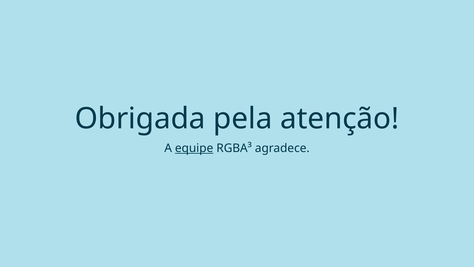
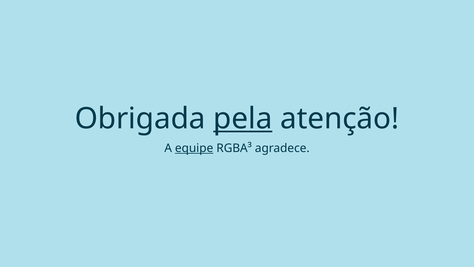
pela underline: none -> present
